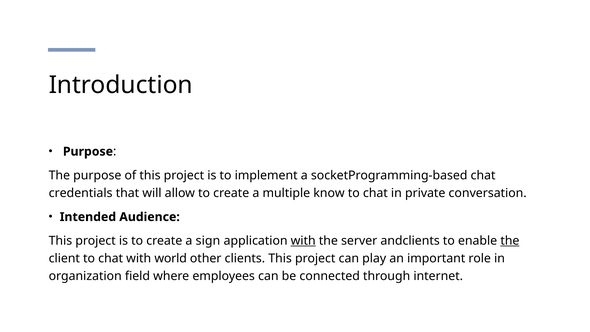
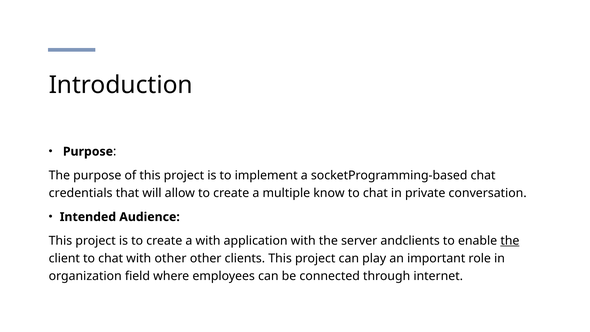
a sign: sign -> with
with at (303, 241) underline: present -> none
with world: world -> other
